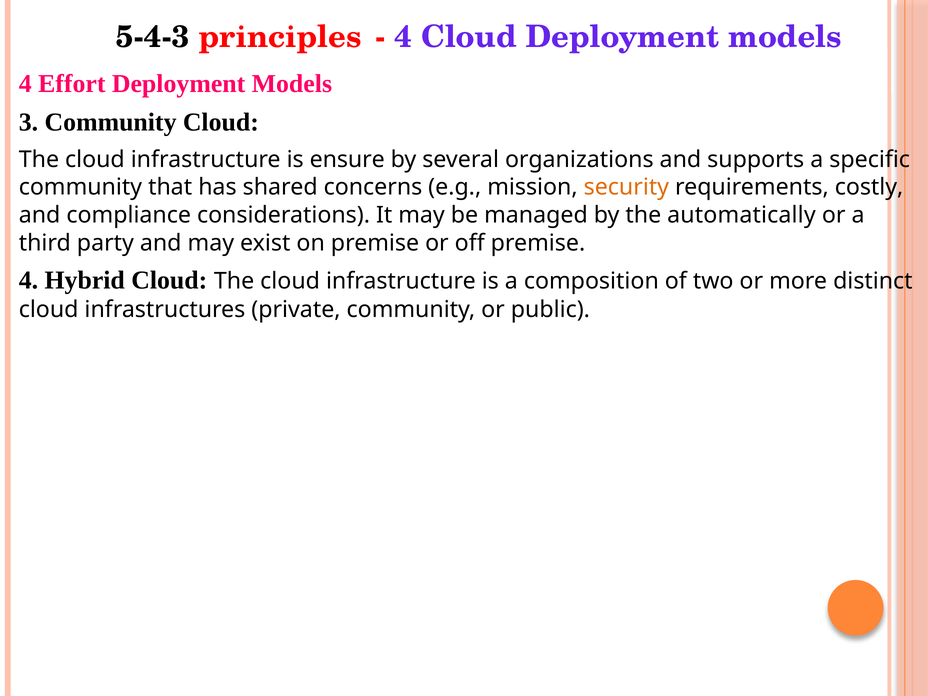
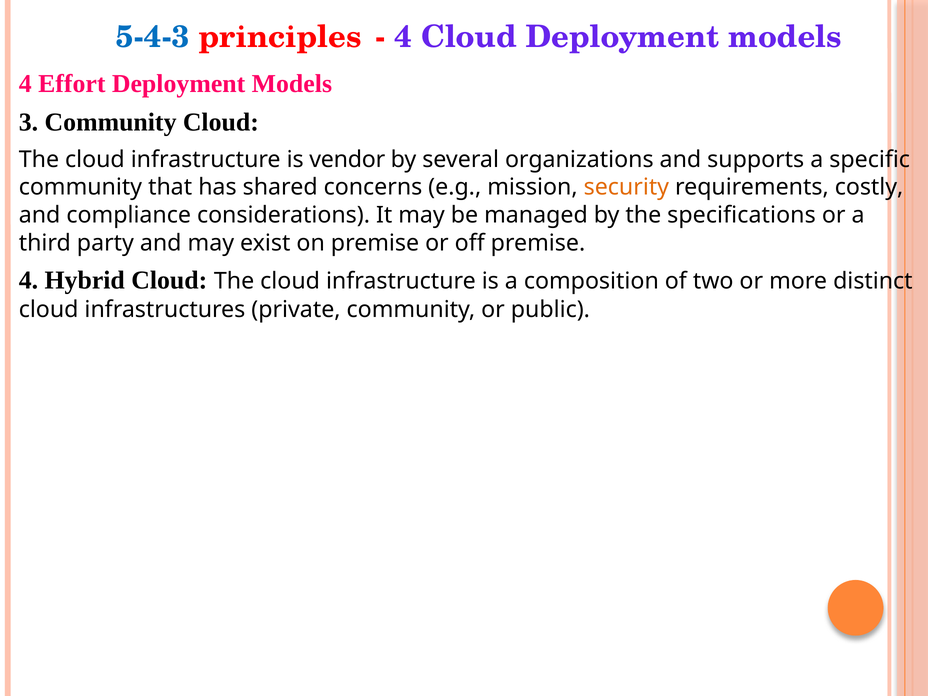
5-4-3 colour: black -> blue
ensure: ensure -> vendor
automatically: automatically -> specifications
